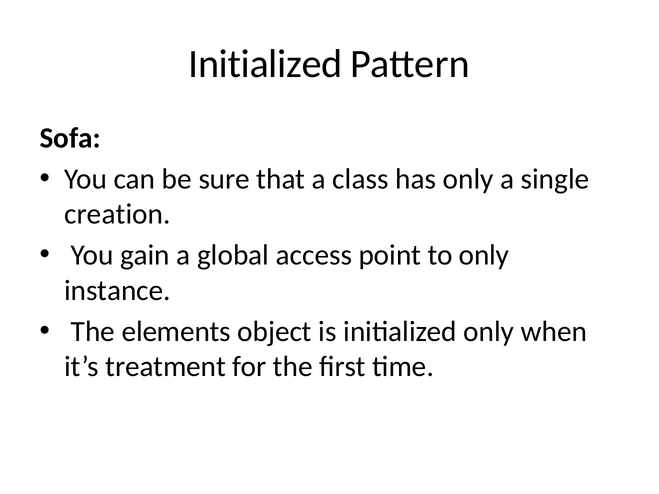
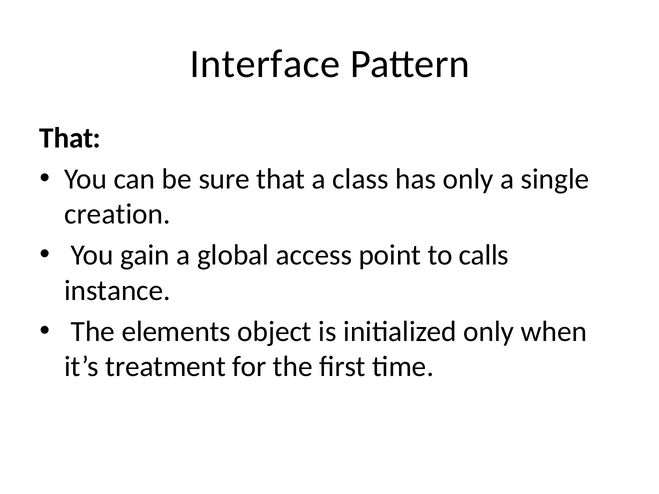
Initialized at (265, 64): Initialized -> Interface
Sofa at (70, 138): Sofa -> That
to only: only -> calls
